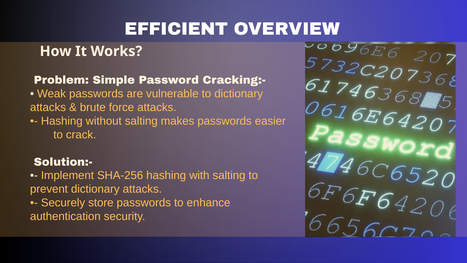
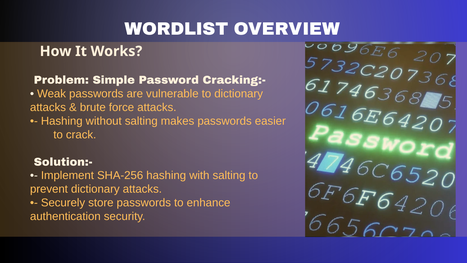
EFFICIENT: EFFICIENT -> WORDLIST
